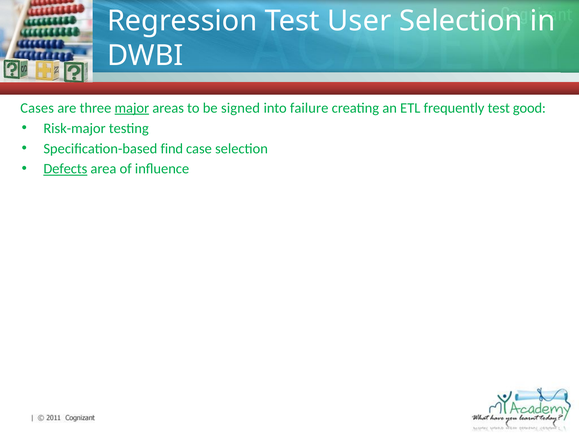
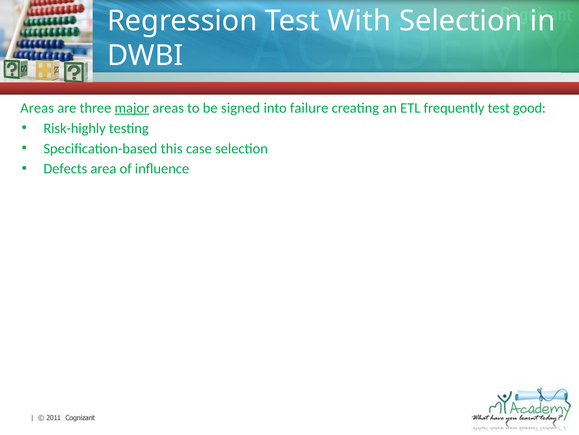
User: User -> With
Cases at (37, 108): Cases -> Areas
Risk-major: Risk-major -> Risk-highly
find: find -> this
Defects underline: present -> none
